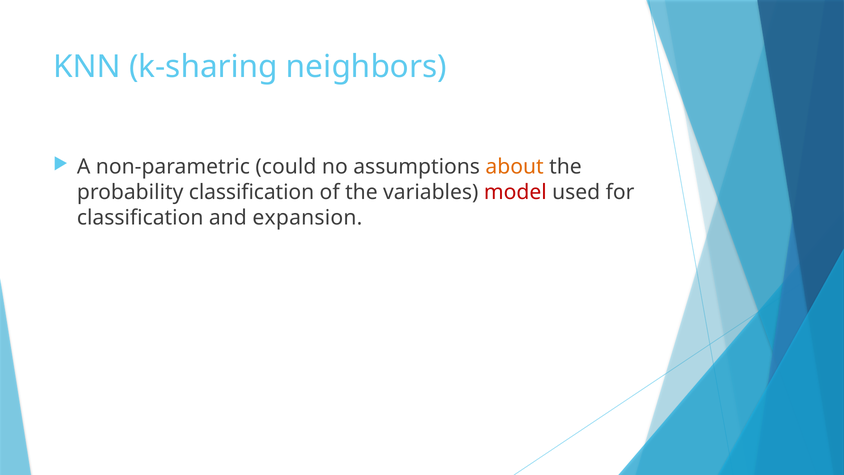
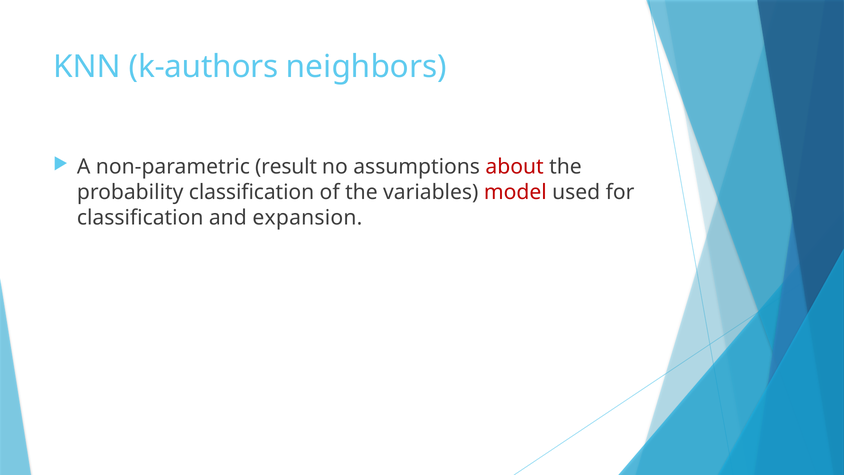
k-sharing: k-sharing -> k-authors
could: could -> result
about colour: orange -> red
